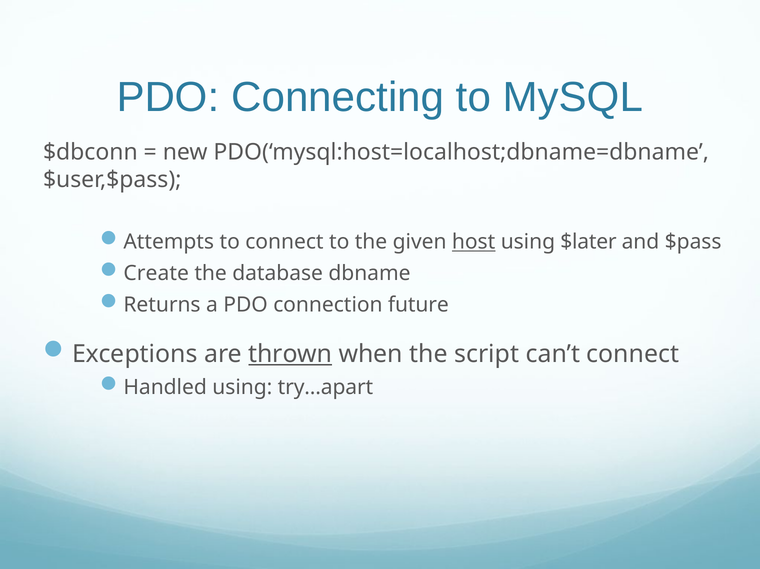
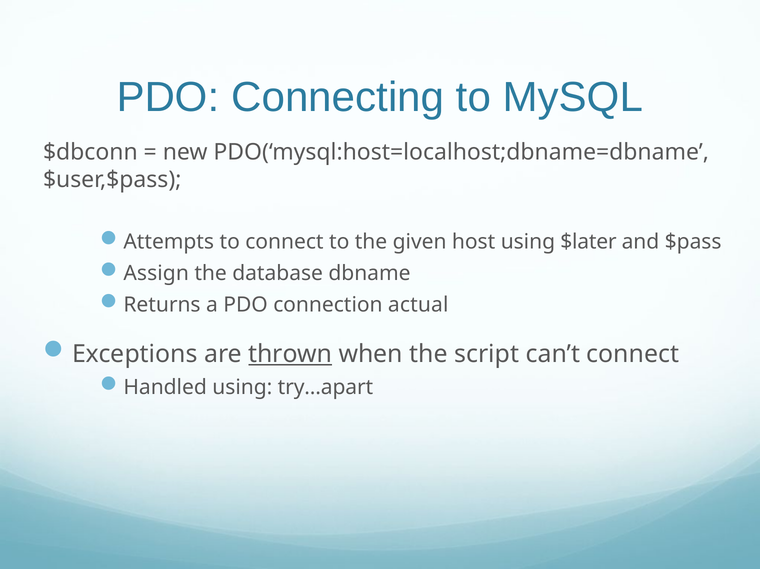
host underline: present -> none
Create: Create -> Assign
future: future -> actual
